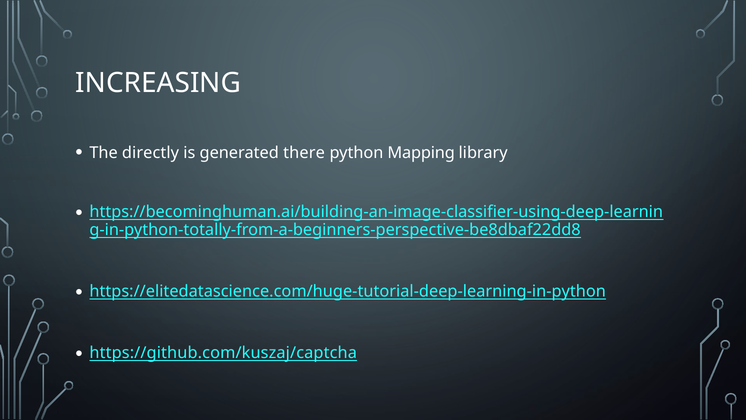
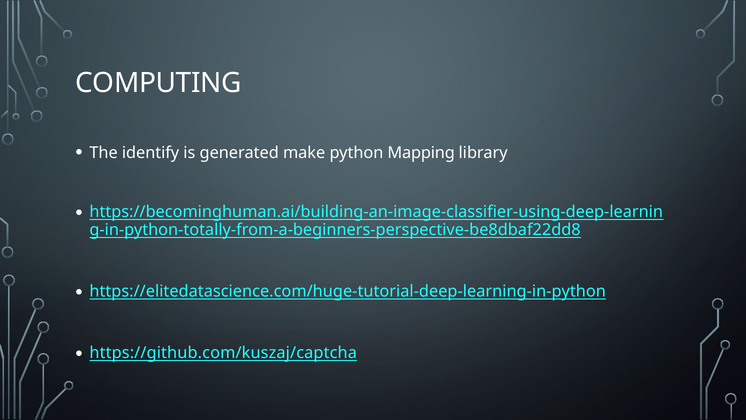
INCREASING: INCREASING -> COMPUTING
directly: directly -> identify
there: there -> make
